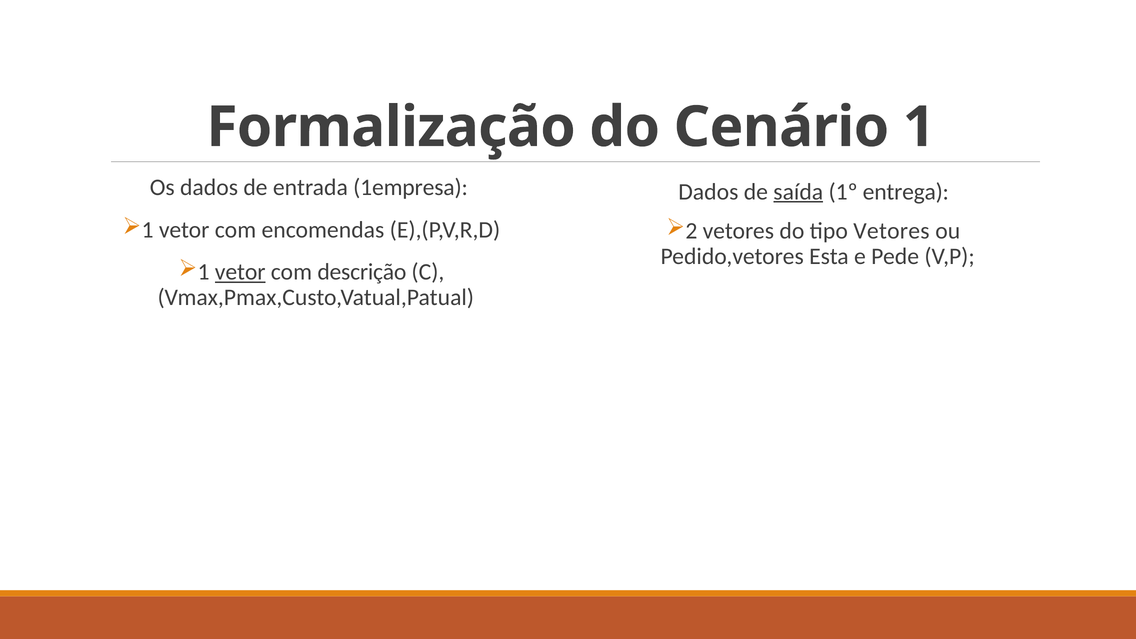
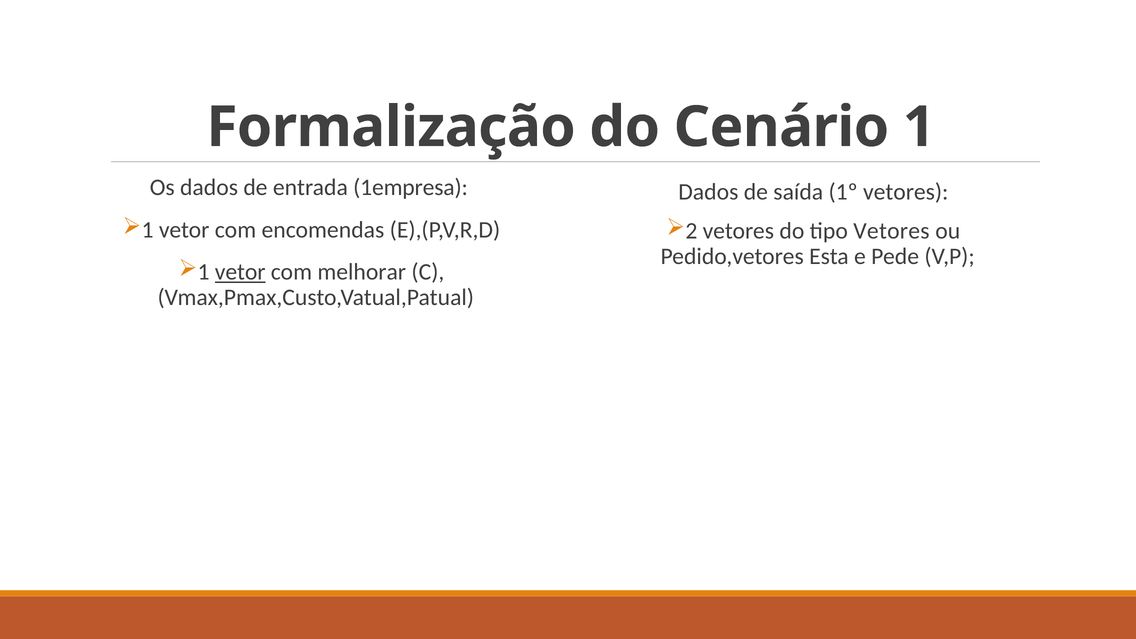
saída underline: present -> none
1º entrega: entrega -> vetores
descrição: descrição -> melhorar
